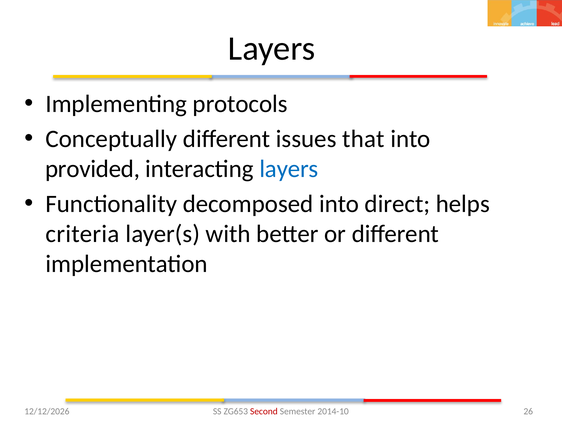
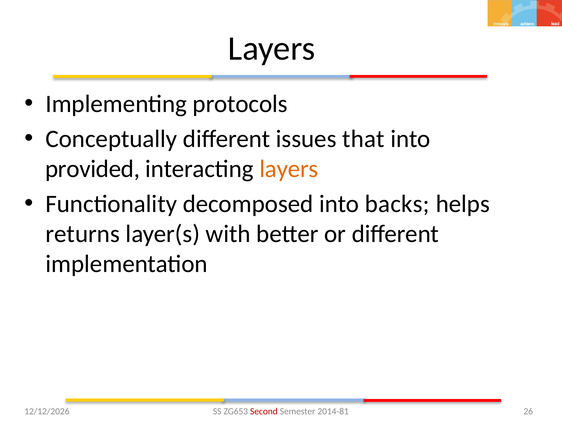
layers at (289, 169) colour: blue -> orange
direct: direct -> backs
criteria: criteria -> returns
2014-10: 2014-10 -> 2014-81
